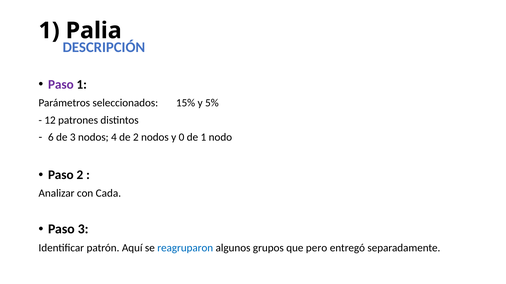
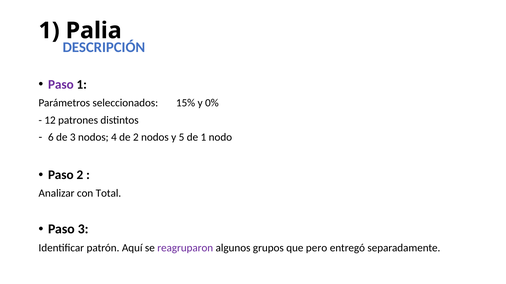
5%: 5% -> 0%
0: 0 -> 5
Cada: Cada -> Total
reagruparon colour: blue -> purple
